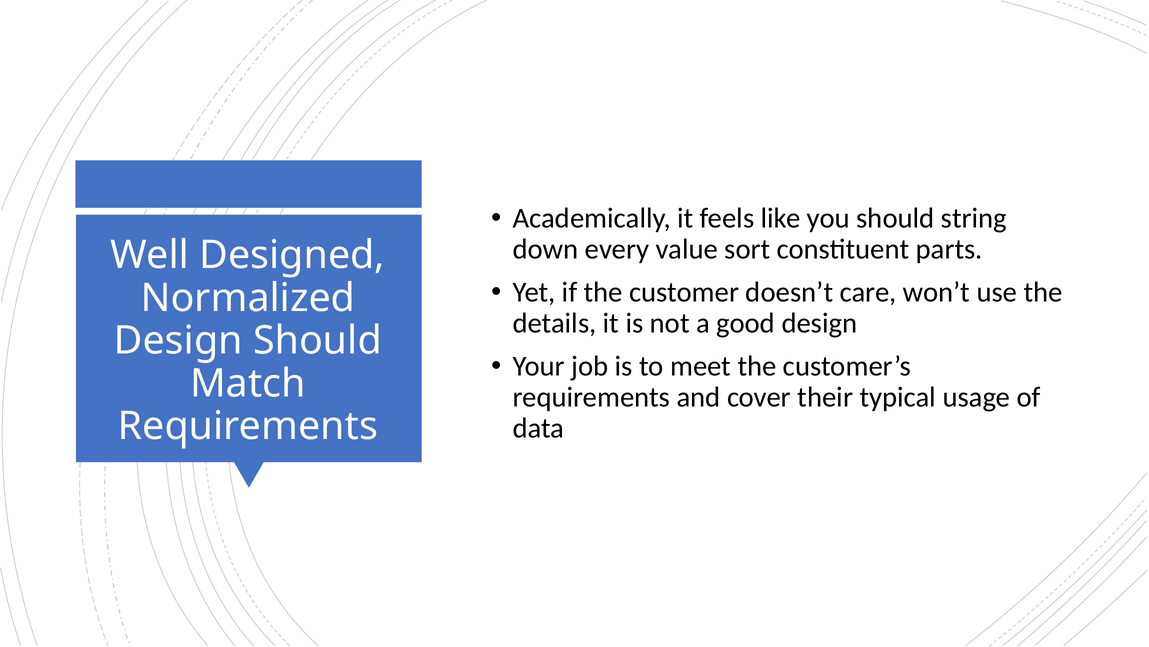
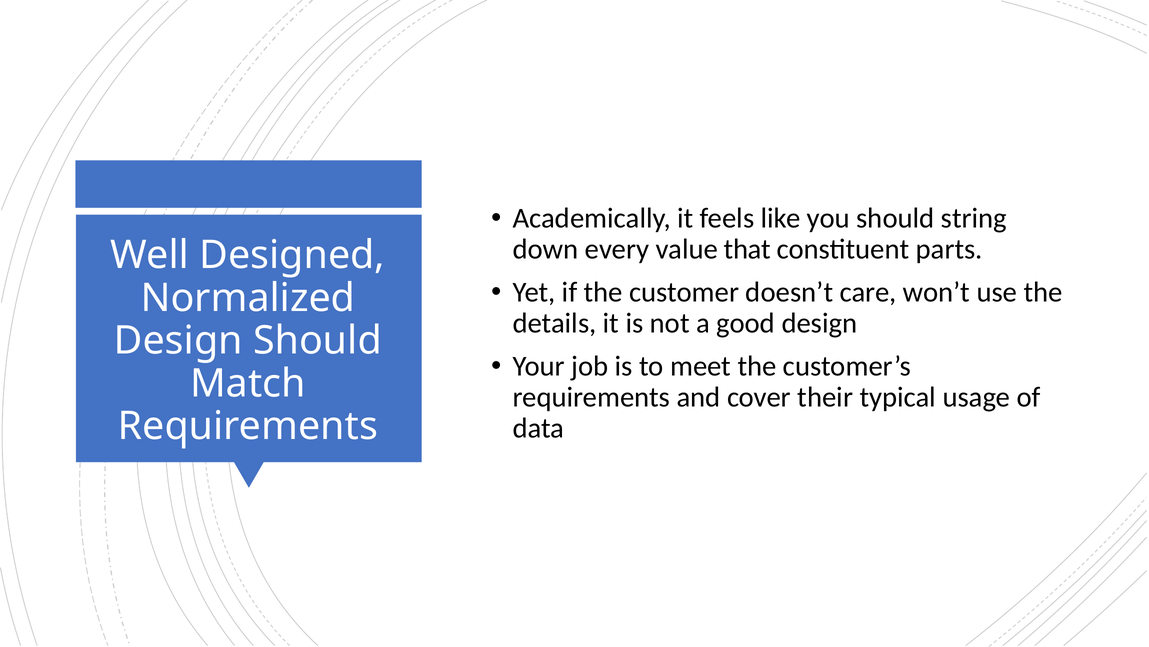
sort: sort -> that
